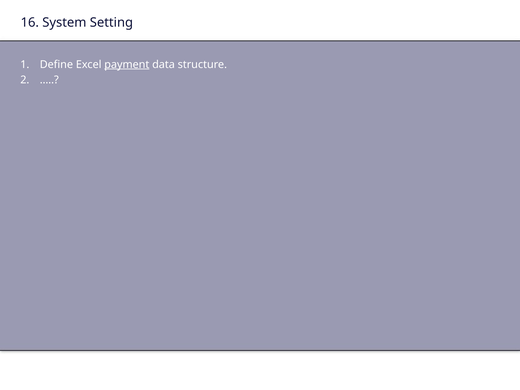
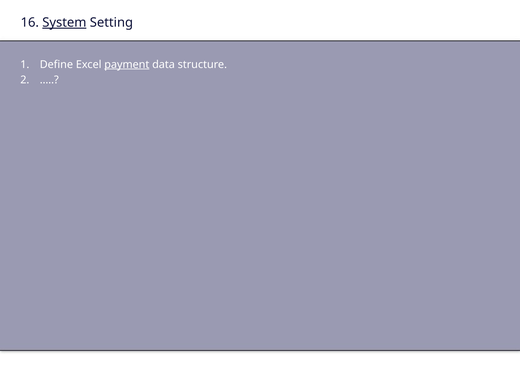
System underline: none -> present
